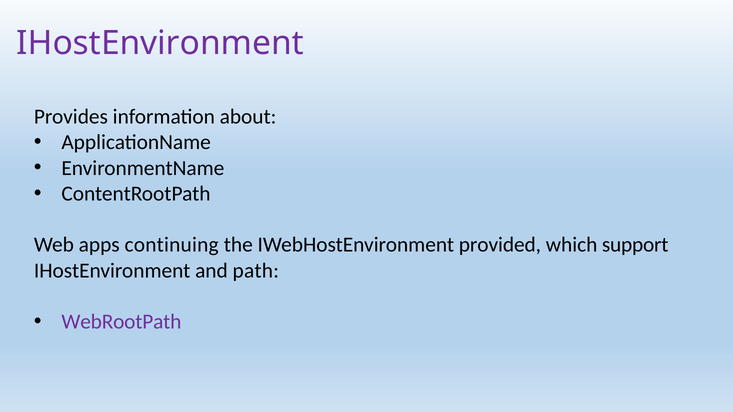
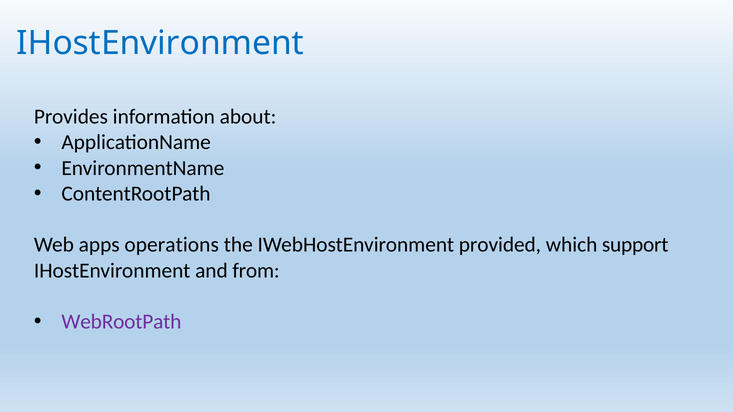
IHostEnvironment at (160, 43) colour: purple -> blue
continuing: continuing -> operations
path: path -> from
